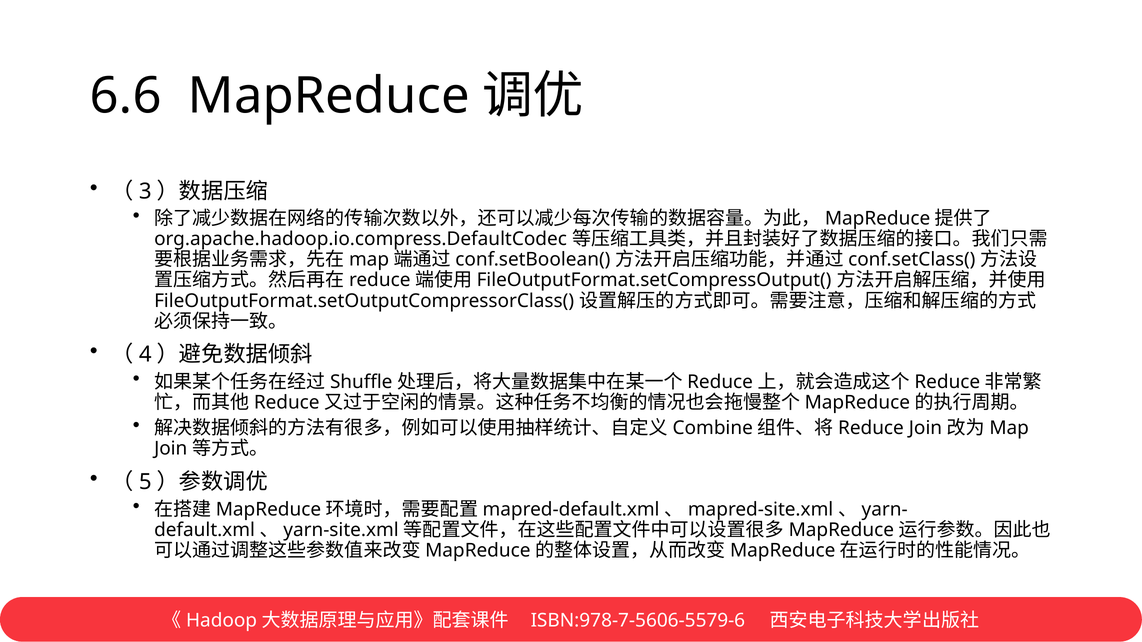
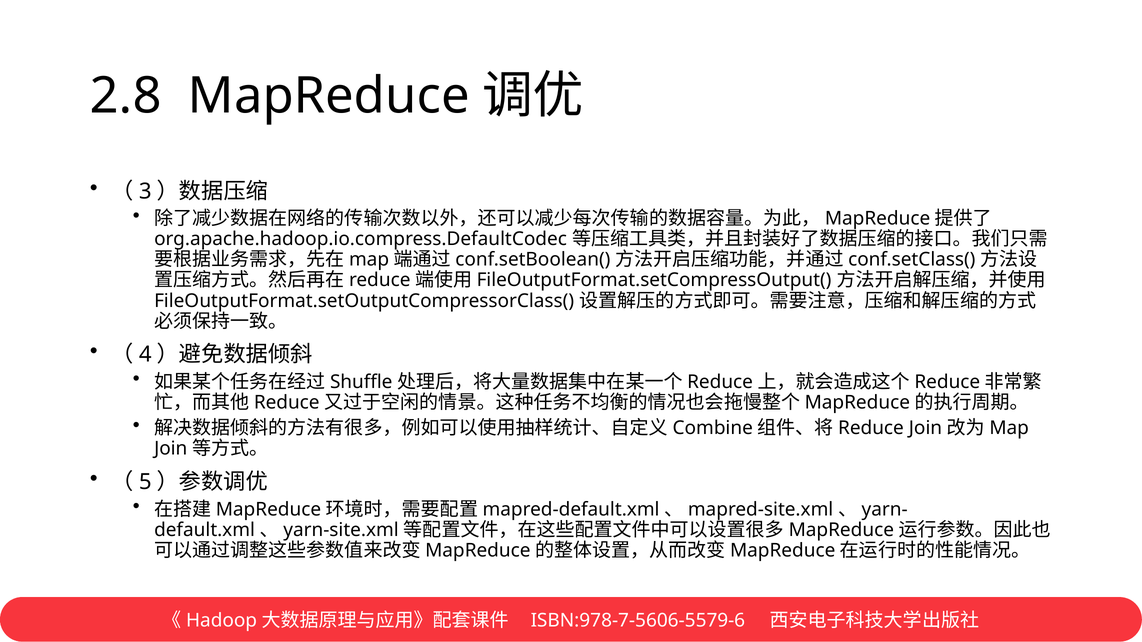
6.6: 6.6 -> 2.8
